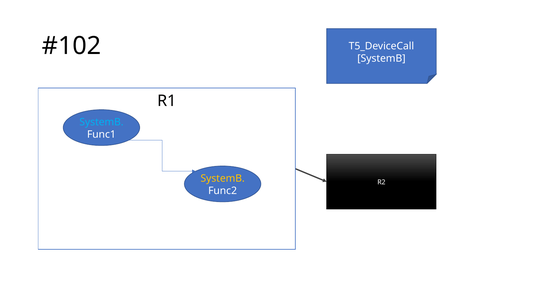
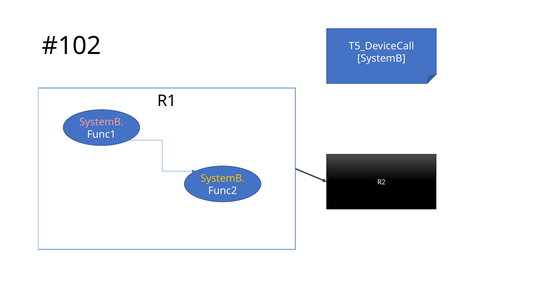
SystemB at (101, 122) colour: light blue -> pink
